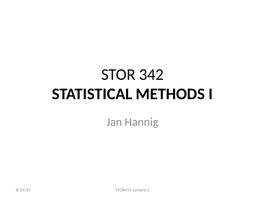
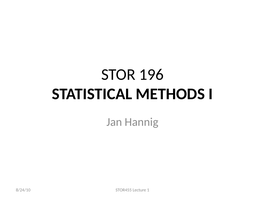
342: 342 -> 196
